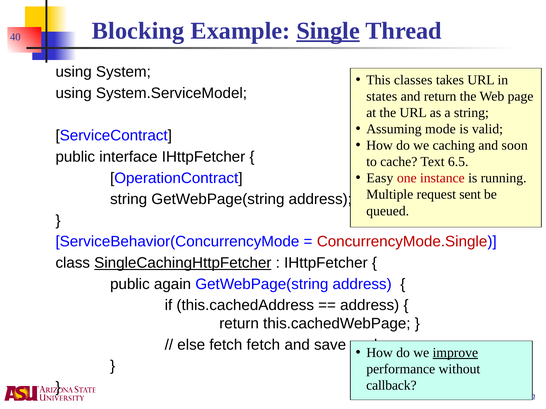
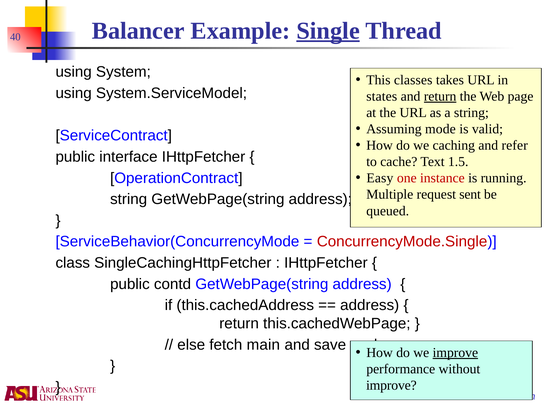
Blocking: Blocking -> Balancer
return at (440, 96) underline: none -> present
soon: soon -> refer
6.5: 6.5 -> 1.5
SingleCachingHttpFetcher underline: present -> none
again: again -> contd
fetch fetch: fetch -> main
callback at (391, 386): callback -> improve
